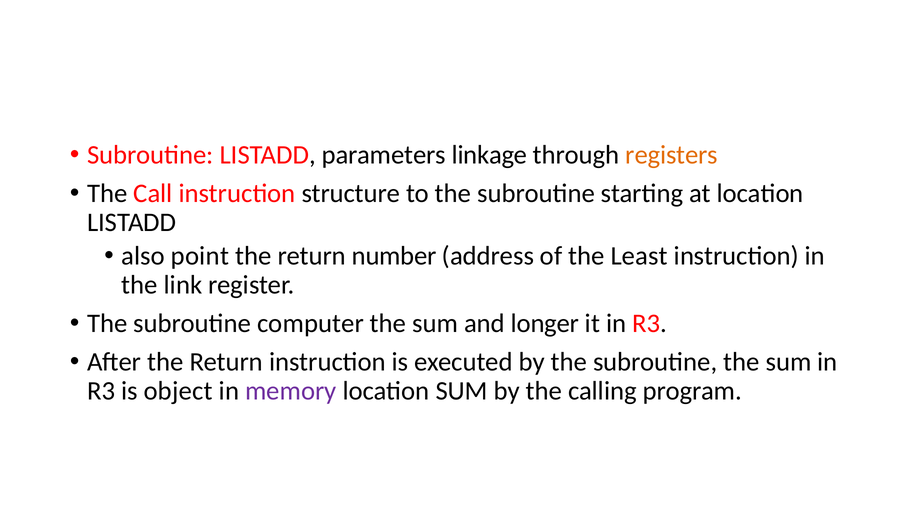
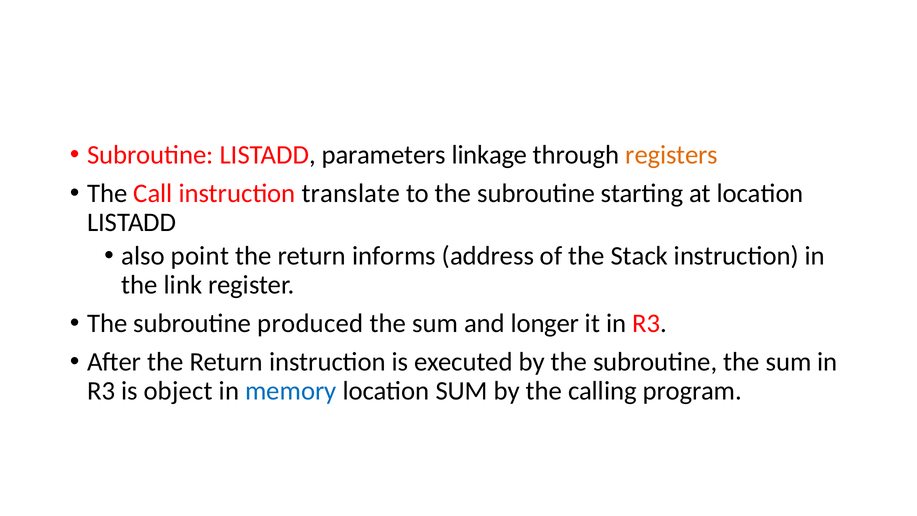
structure: structure -> translate
number: number -> informs
Least: Least -> Stack
computer: computer -> produced
memory colour: purple -> blue
